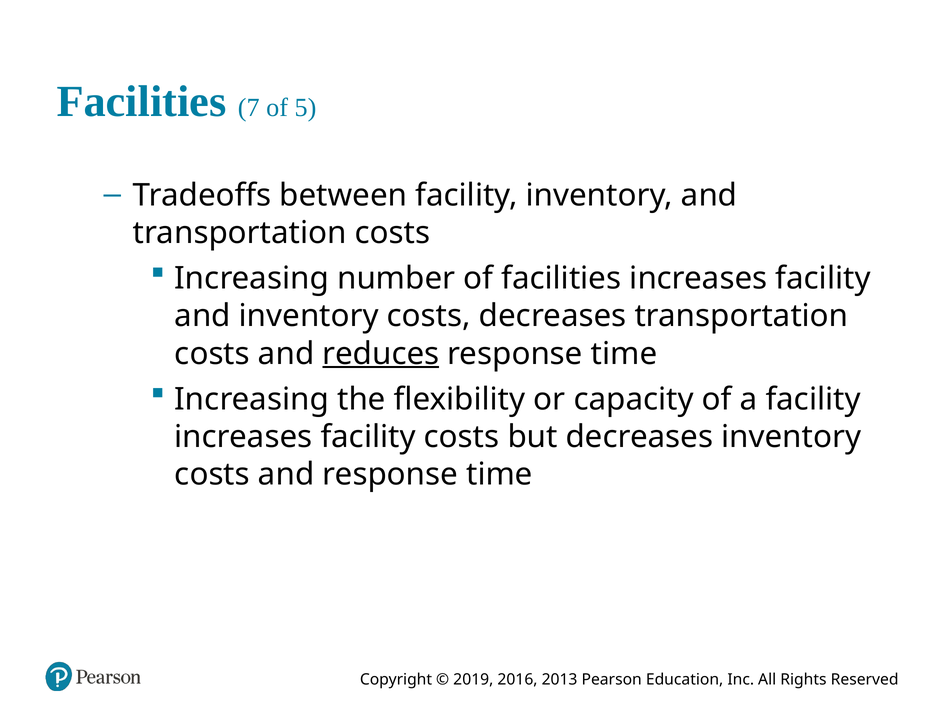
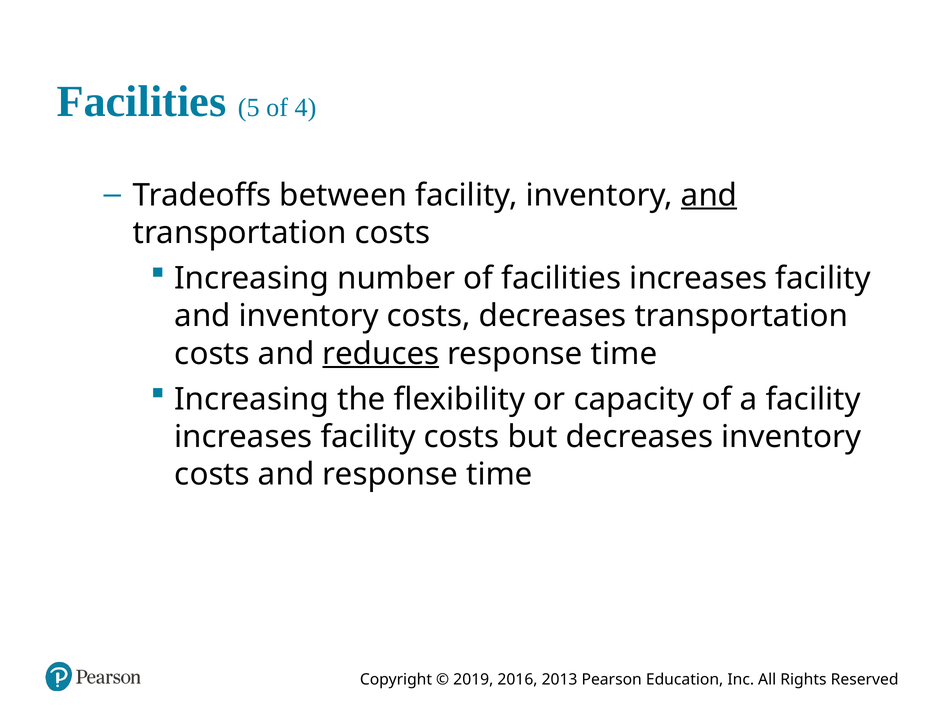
7: 7 -> 5
5: 5 -> 4
and at (709, 195) underline: none -> present
